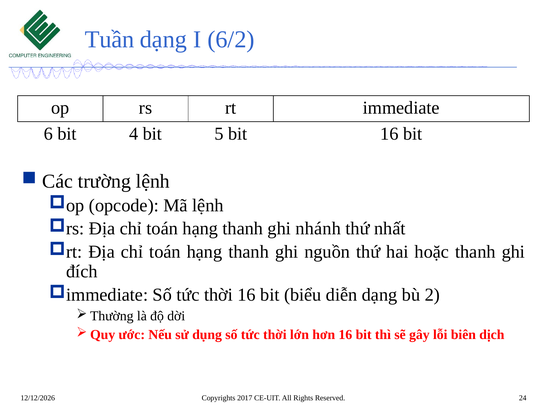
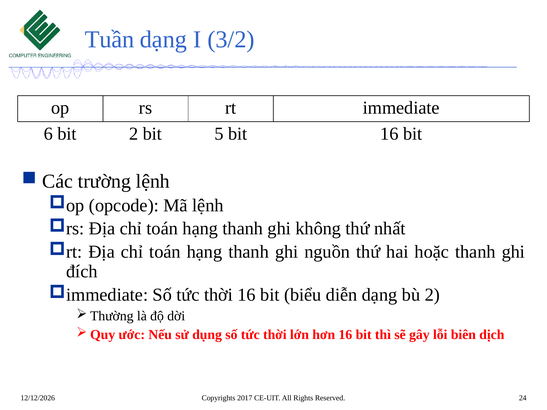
6/2: 6/2 -> 3/2
bit 4: 4 -> 2
nhánh: nhánh -> không
